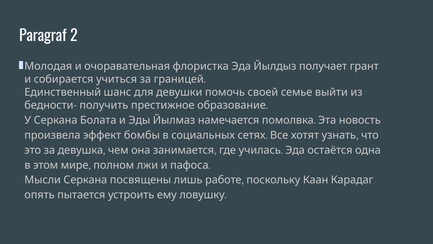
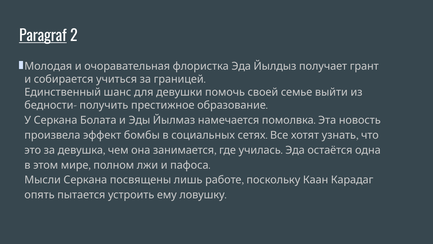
Paragraf underline: none -> present
